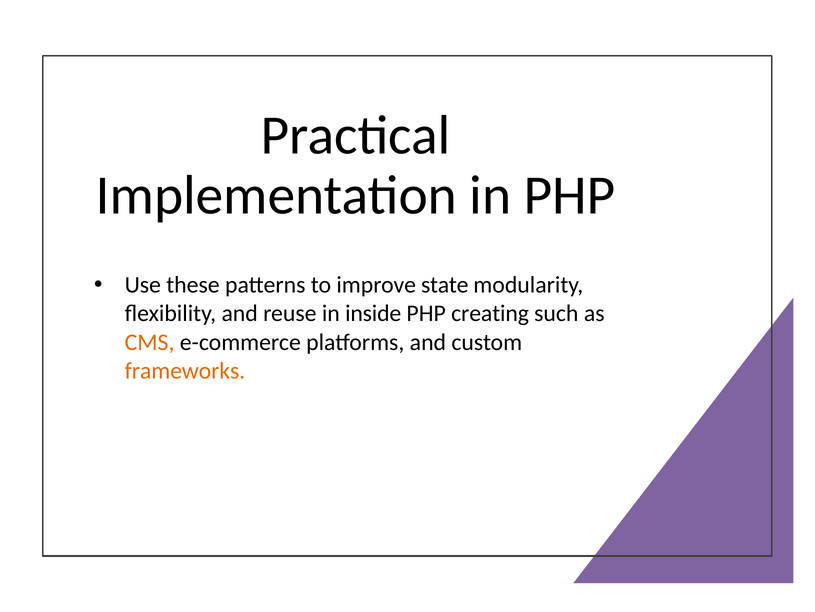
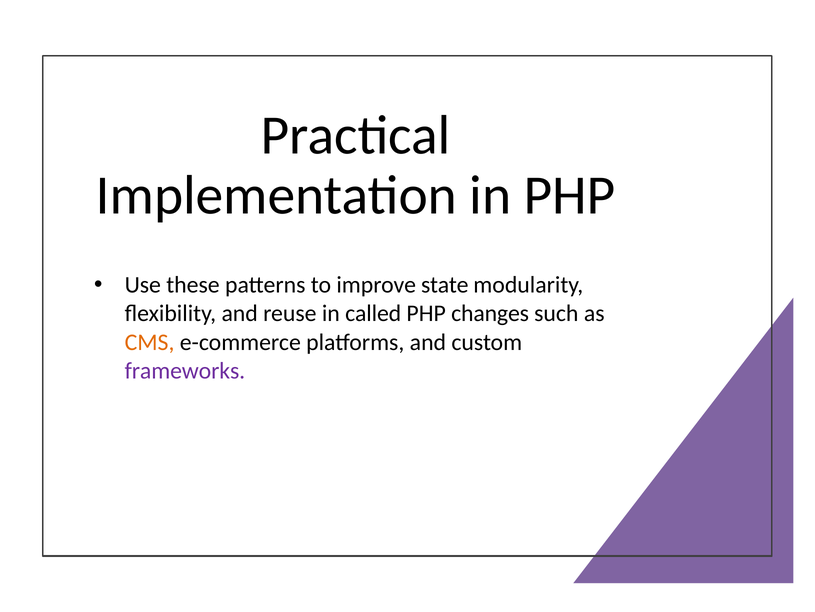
inside: inside -> called
creating: creating -> changes
frameworks colour: orange -> purple
